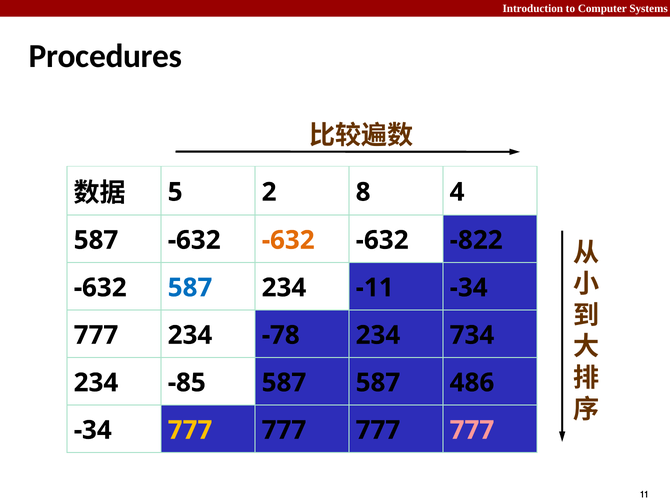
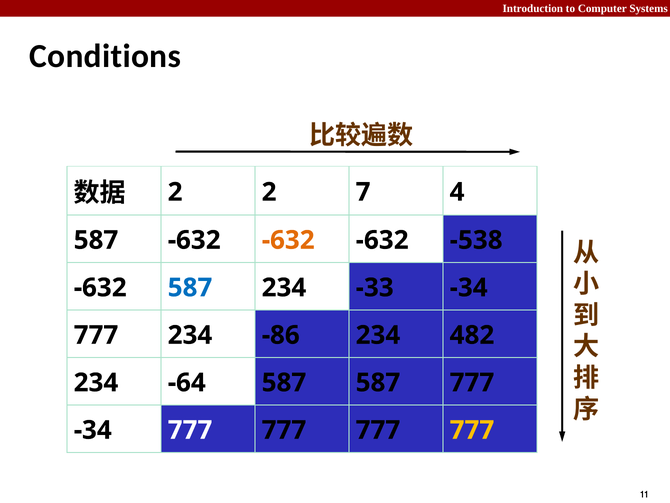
Procedures: Procedures -> Conditions
5 at (175, 192): 5 -> 2
8: 8 -> 7
-822: -822 -> -538
-11: -11 -> -33
-78: -78 -> -86
734: 734 -> 482
-85: -85 -> -64
587 486: 486 -> 777
777 at (190, 430) colour: yellow -> white
777 at (472, 430) colour: pink -> yellow
